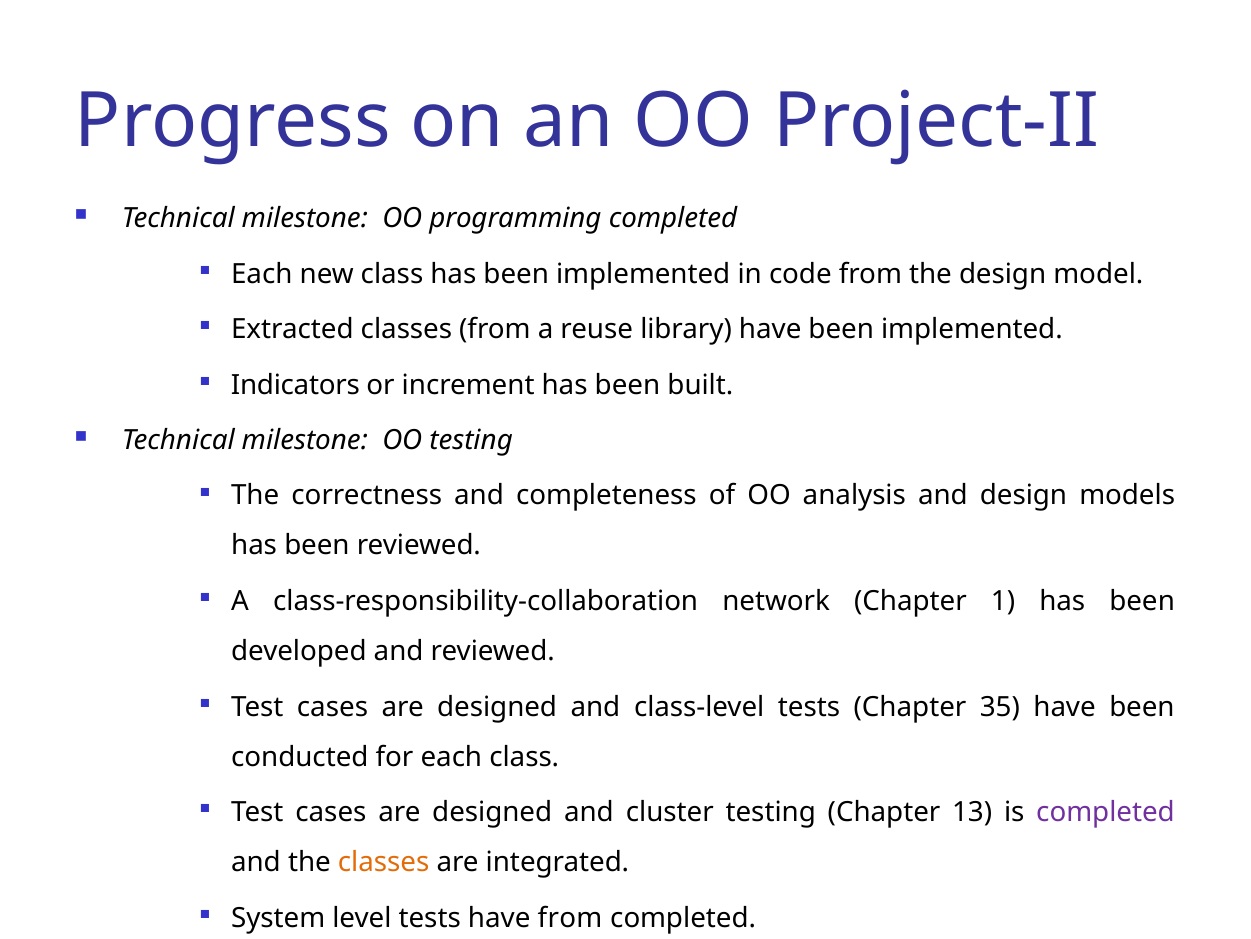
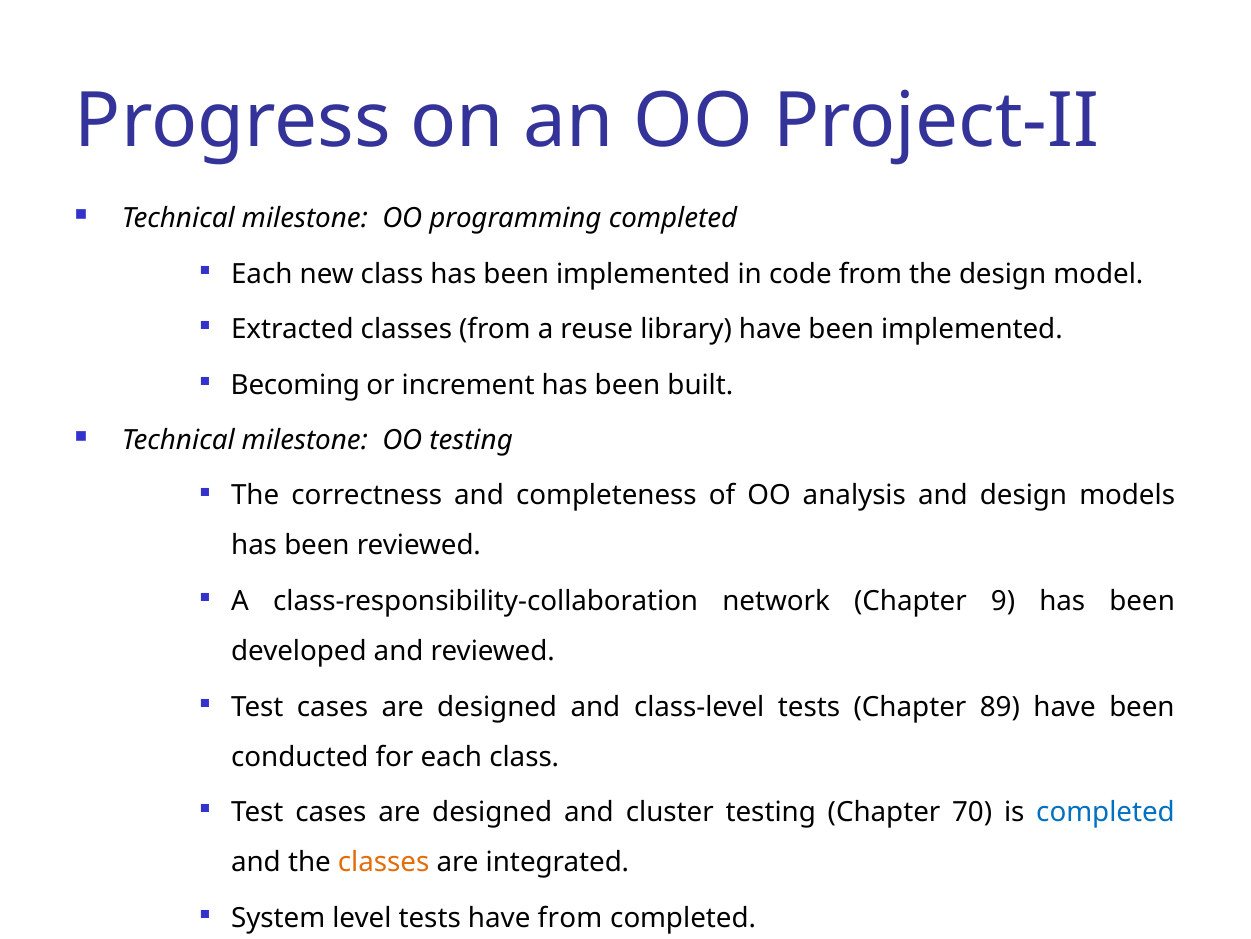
Indicators: Indicators -> Becoming
1: 1 -> 9
35: 35 -> 89
13: 13 -> 70
completed at (1106, 812) colour: purple -> blue
